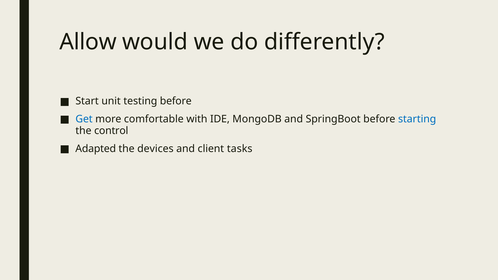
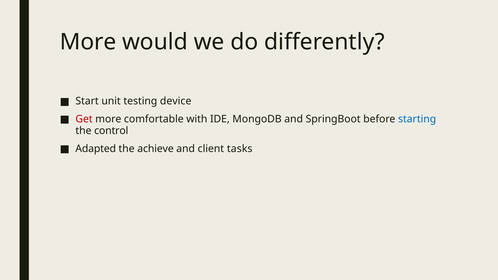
Allow at (88, 42): Allow -> More
testing before: before -> device
Get colour: blue -> red
devices: devices -> achieve
